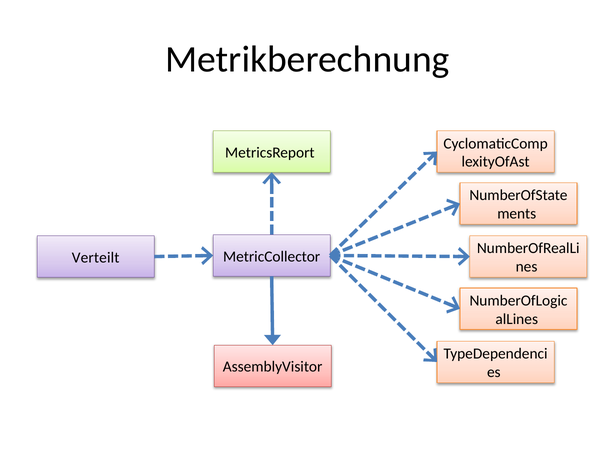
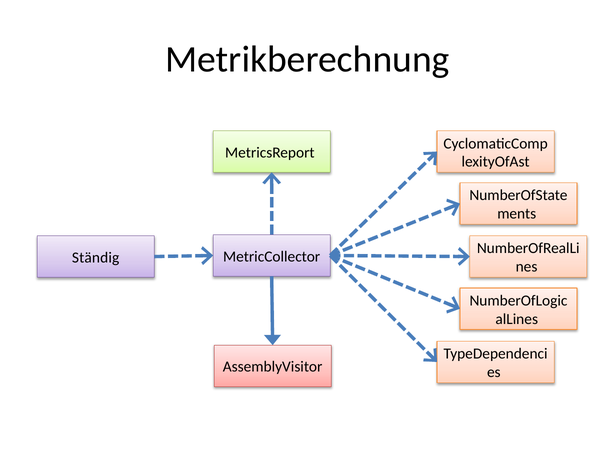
Verteilt: Verteilt -> Ständig
